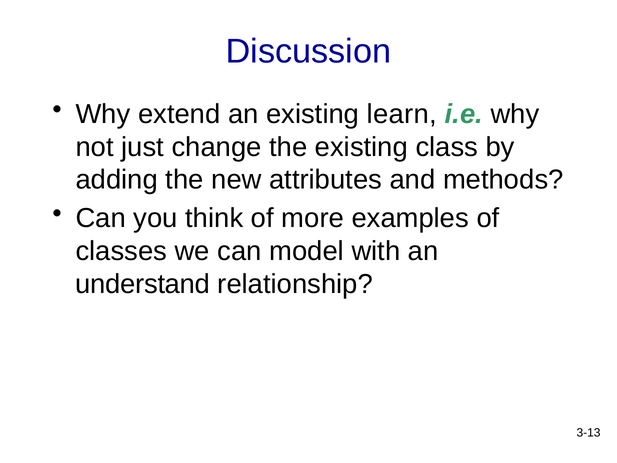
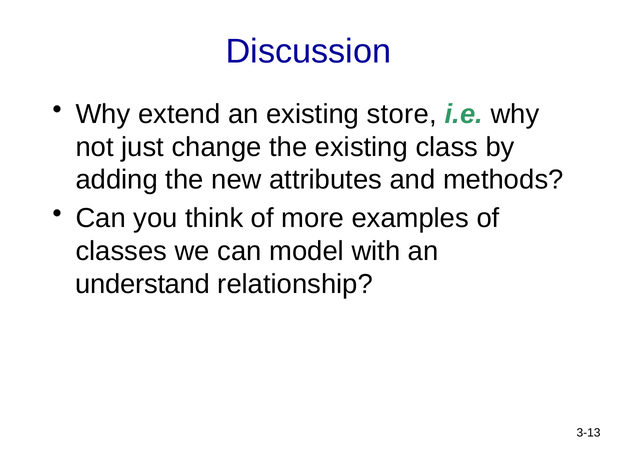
learn: learn -> store
